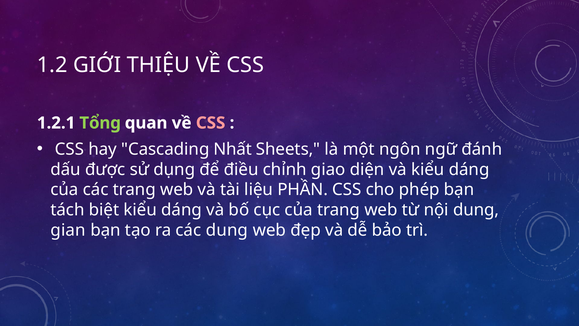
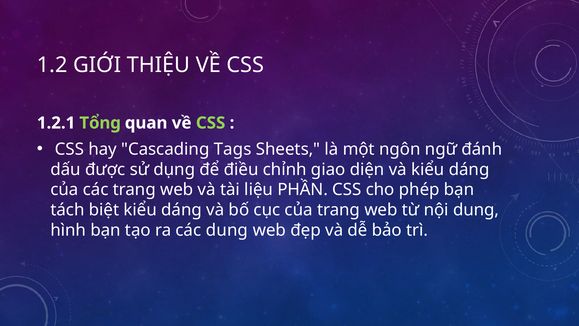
CSS at (211, 123) colour: pink -> light green
Nhất: Nhất -> Tags
gian: gian -> hình
